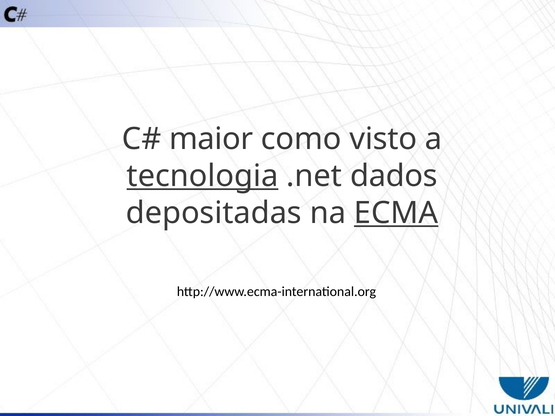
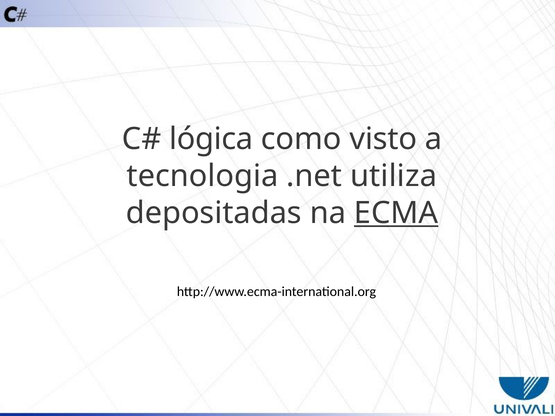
maior: maior -> lógica
tecnologia underline: present -> none
dados: dados -> utiliza
